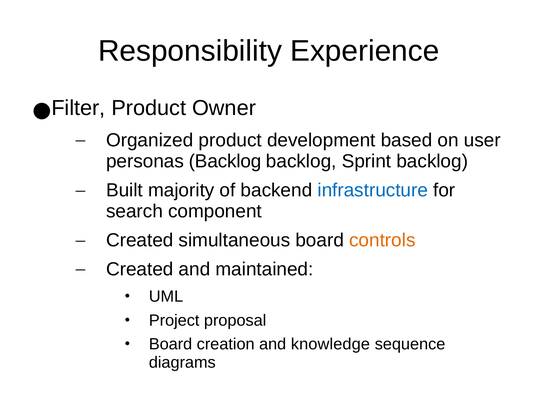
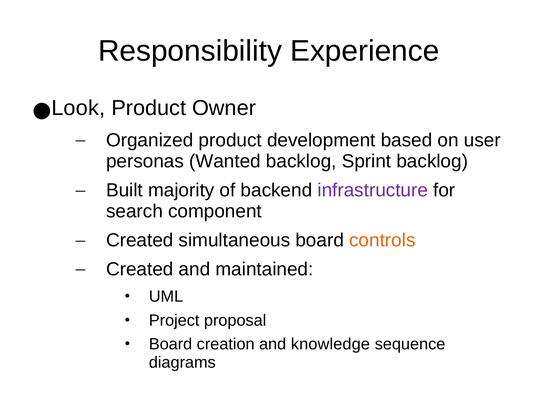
Filter: Filter -> Look
personas Backlog: Backlog -> Wanted
infrastructure colour: blue -> purple
